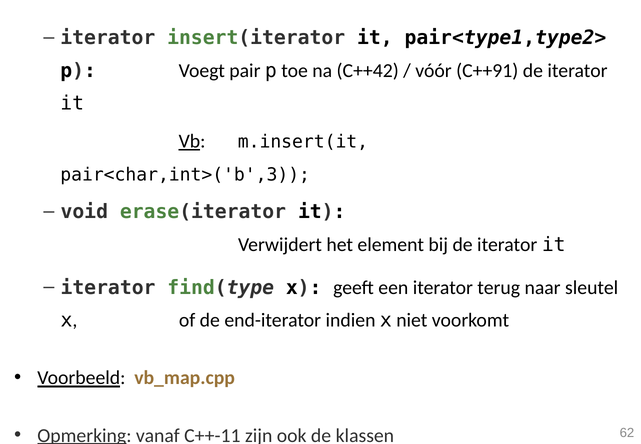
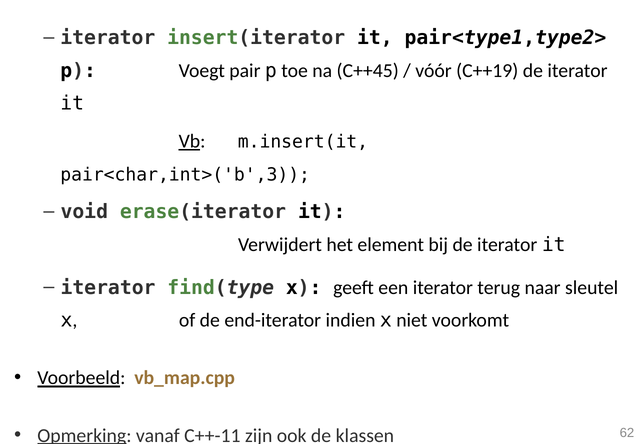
C++42: C++42 -> C++45
C++91: C++91 -> C++19
